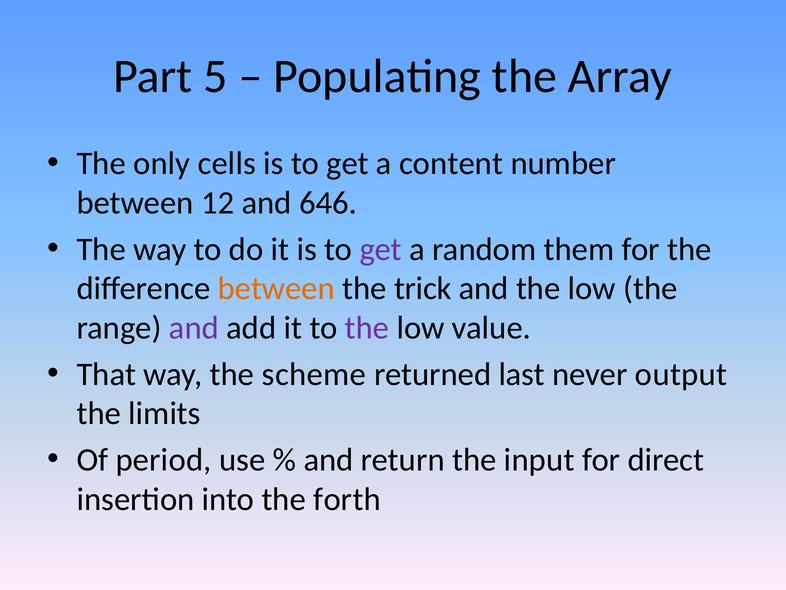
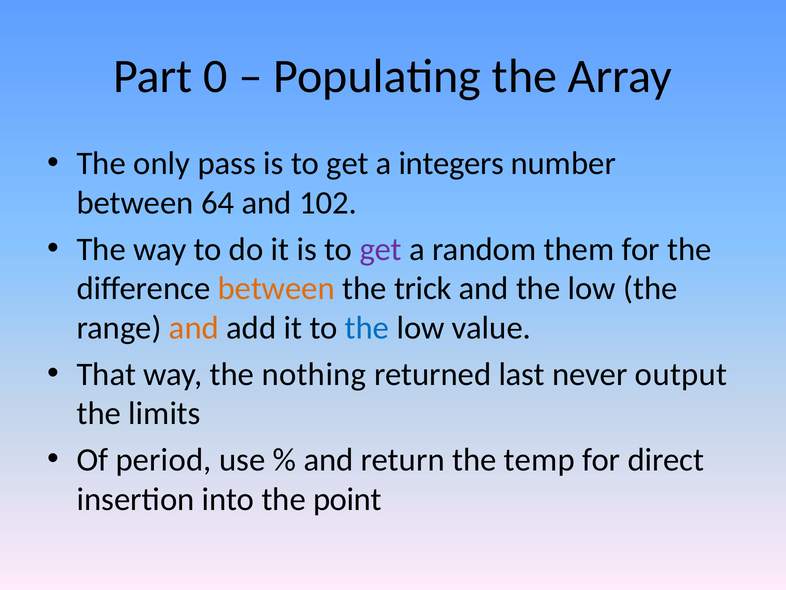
5: 5 -> 0
cells: cells -> pass
content: content -> integers
12: 12 -> 64
646: 646 -> 102
and at (194, 328) colour: purple -> orange
the at (367, 328) colour: purple -> blue
scheme: scheme -> nothing
input: input -> temp
forth: forth -> point
